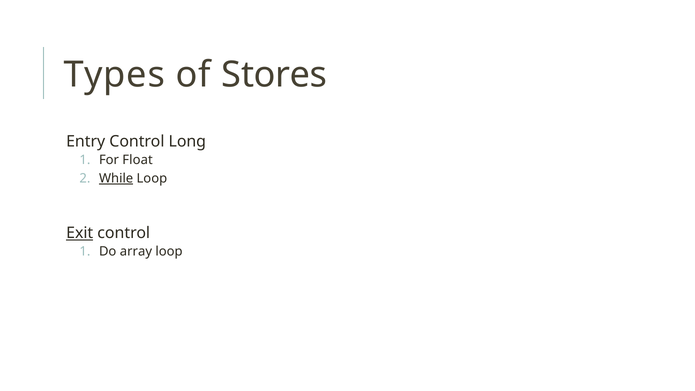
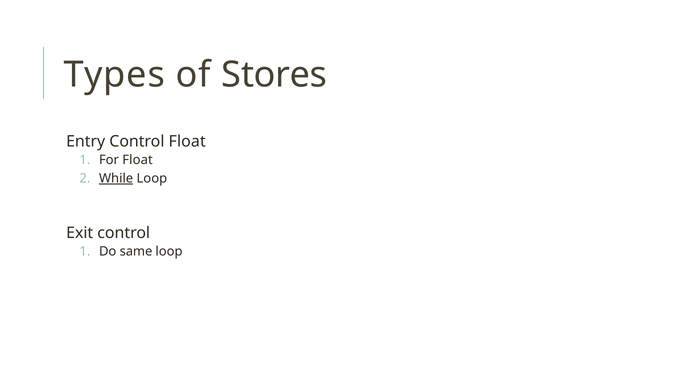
Control Long: Long -> Float
Exit underline: present -> none
array: array -> same
